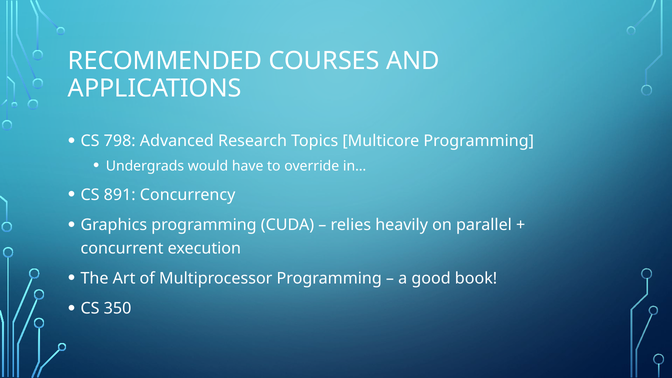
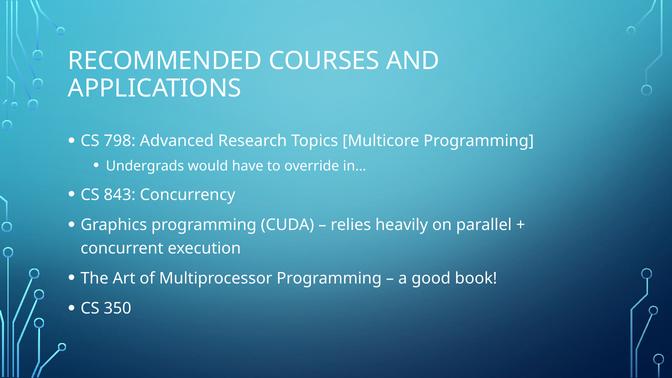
891: 891 -> 843
